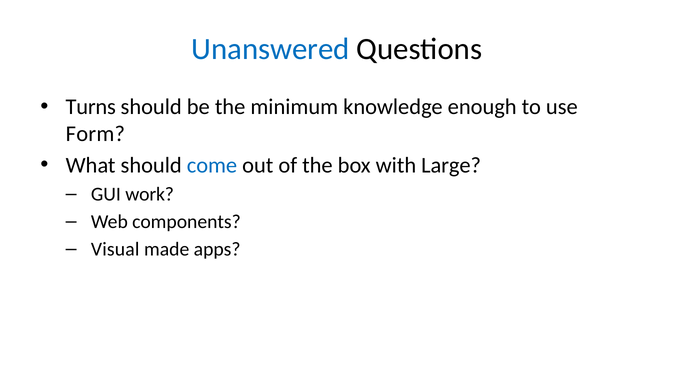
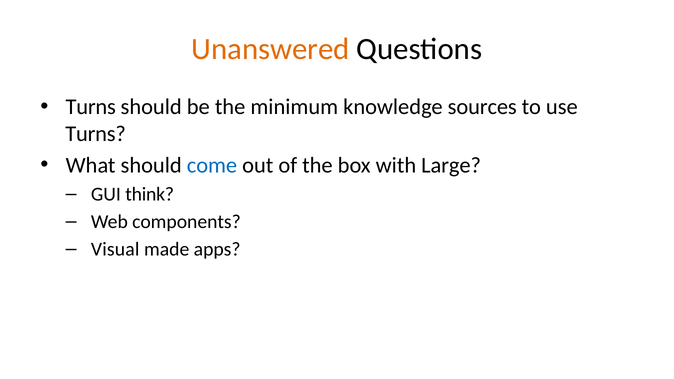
Unanswered colour: blue -> orange
enough: enough -> sources
Form at (95, 134): Form -> Turns
work: work -> think
